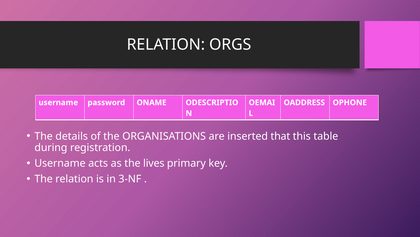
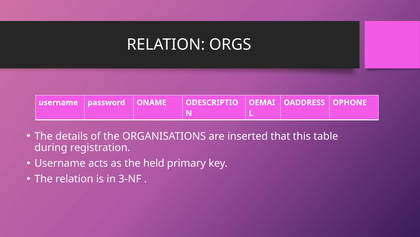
lives: lives -> held
